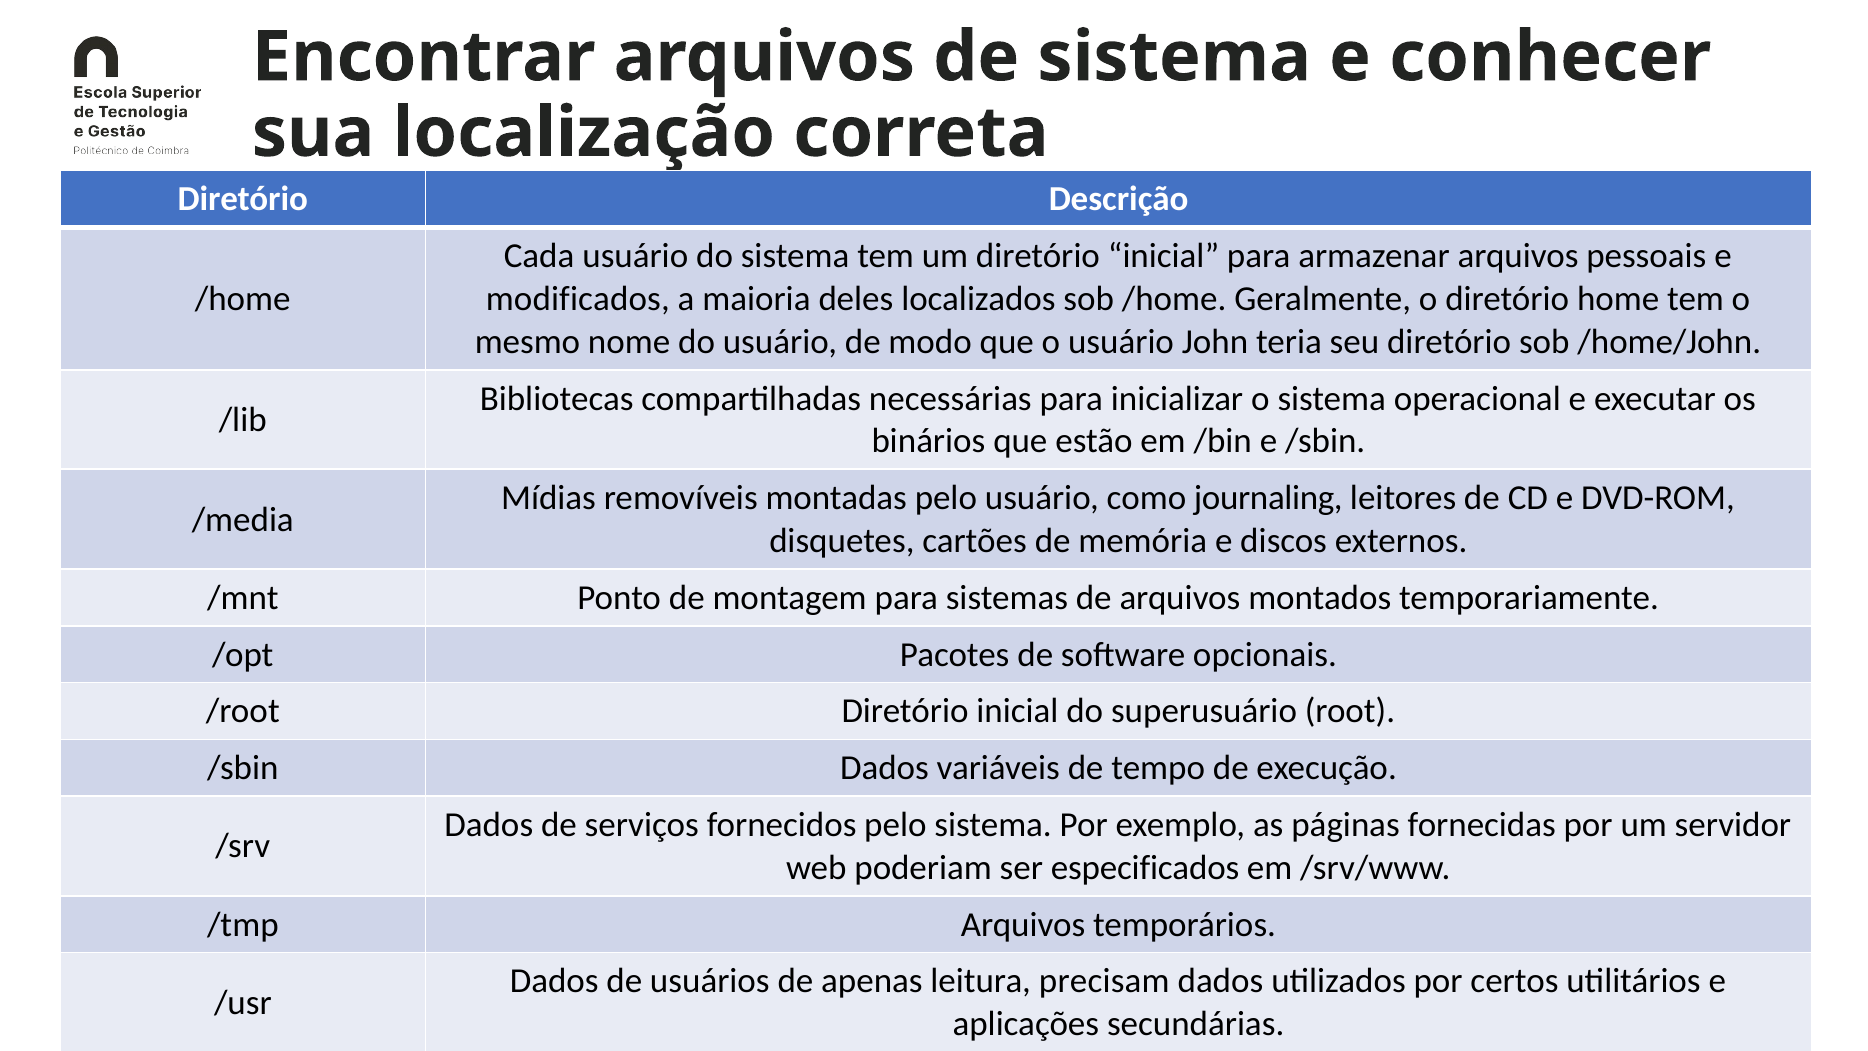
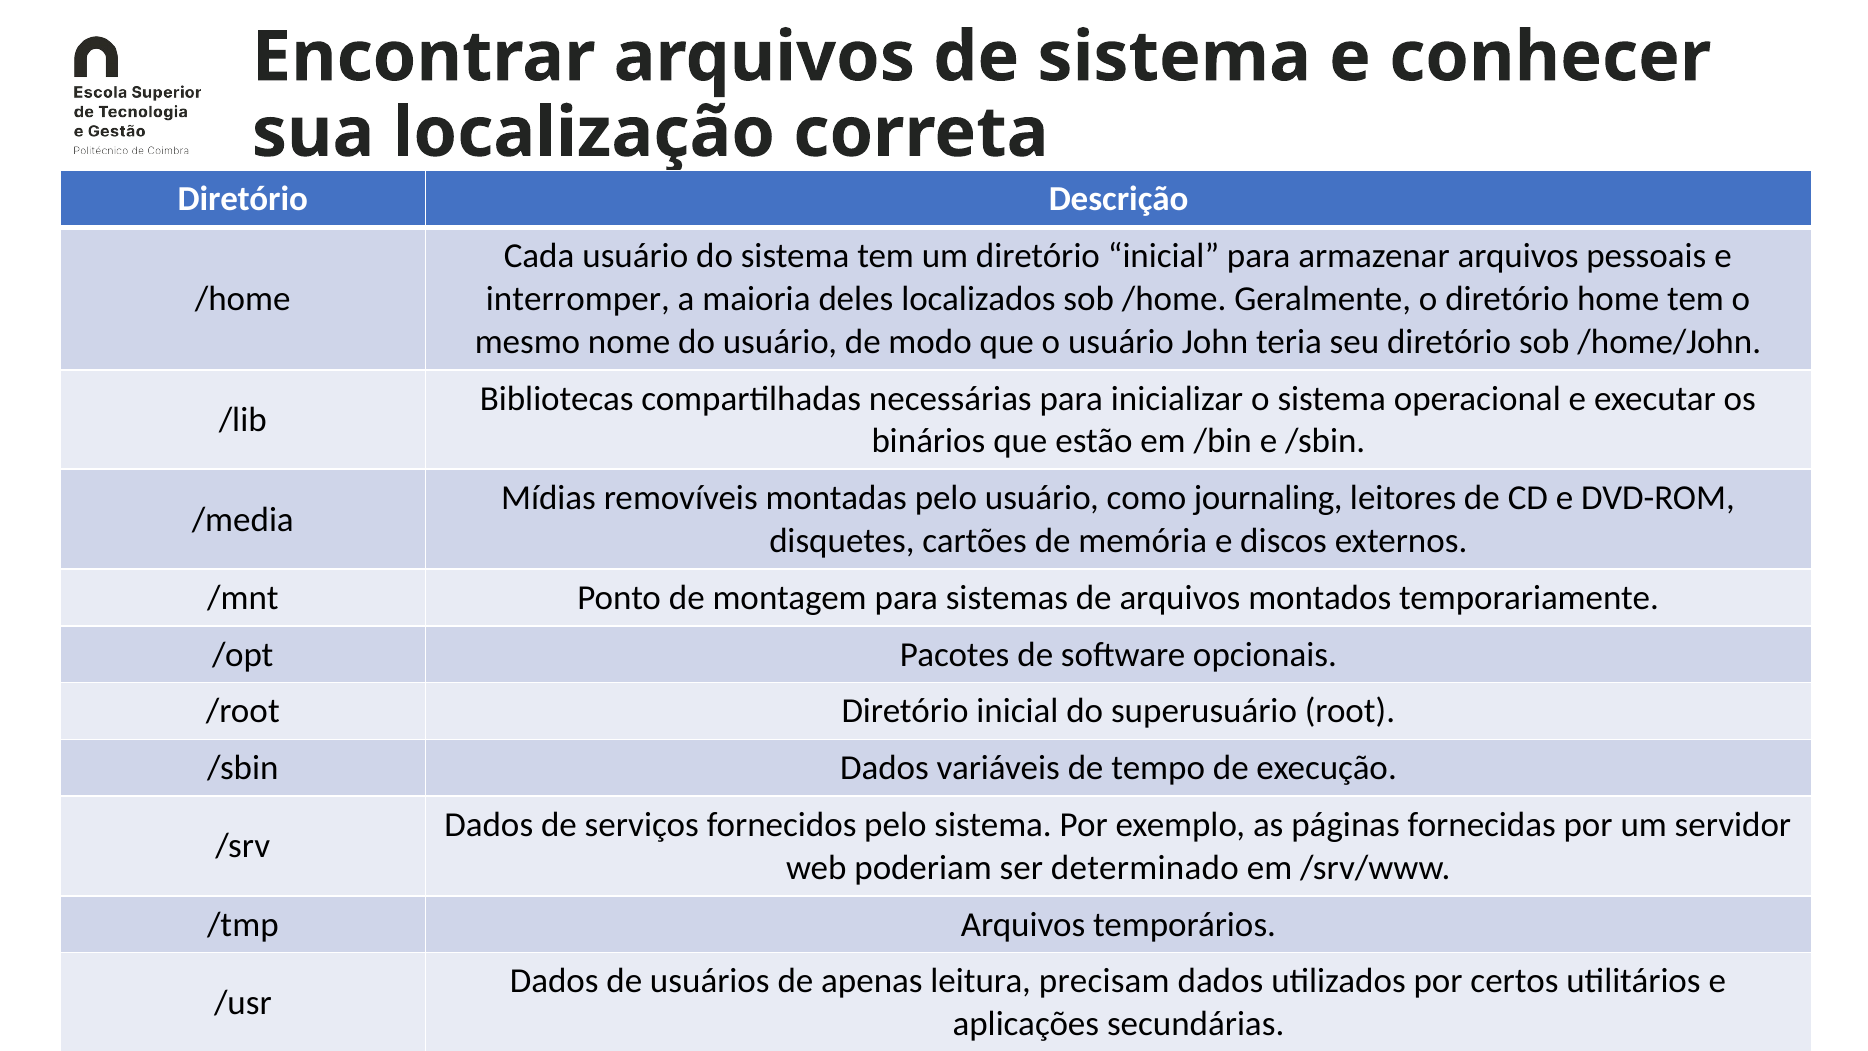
modificados: modificados -> interromper
especificados: especificados -> determinado
